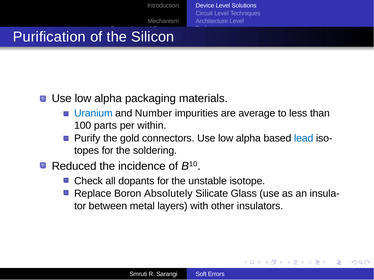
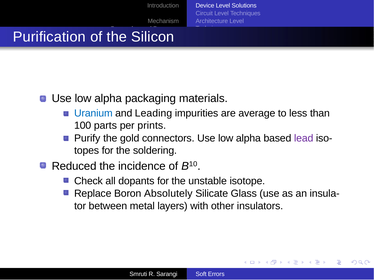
Number: Number -> Leading
within: within -> prints
lead colour: blue -> purple
